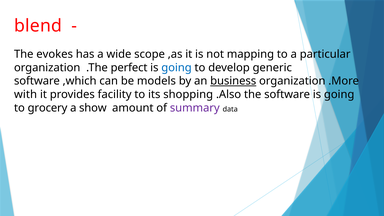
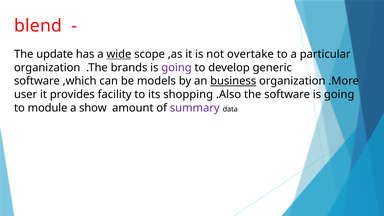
evokes: evokes -> update
wide underline: none -> present
mapping: mapping -> overtake
perfect: perfect -> brands
going at (177, 68) colour: blue -> purple
with: with -> user
grocery: grocery -> module
